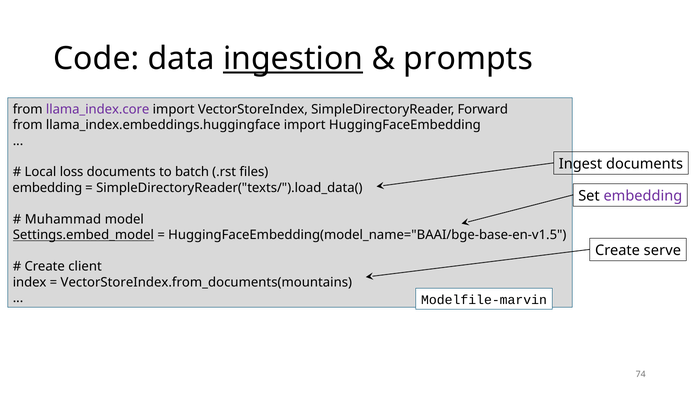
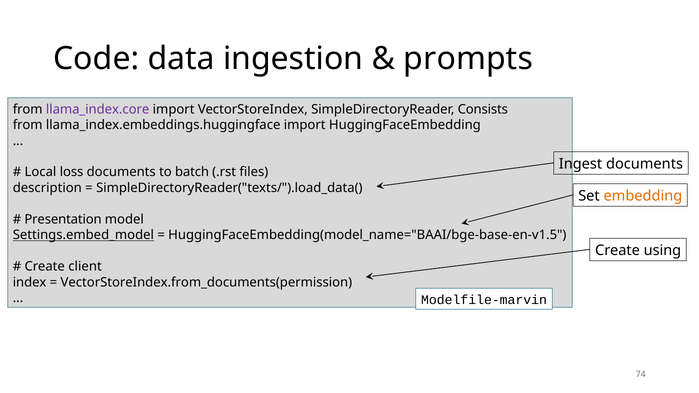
ingestion underline: present -> none
Forward: Forward -> Consists
embedding at (47, 188): embedding -> description
embedding at (643, 196) colour: purple -> orange
Muhammad: Muhammad -> Presentation
serve: serve -> using
VectorStoreIndex.from_documents(mountains: VectorStoreIndex.from_documents(mountains -> VectorStoreIndex.from_documents(permission
